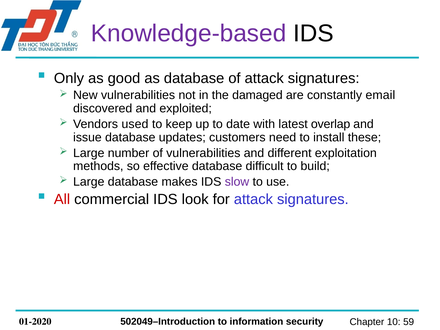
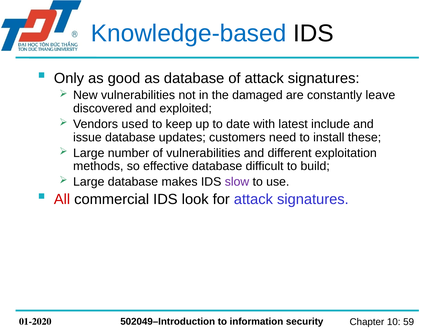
Knowledge-based colour: purple -> blue
email: email -> leave
overlap: overlap -> include
